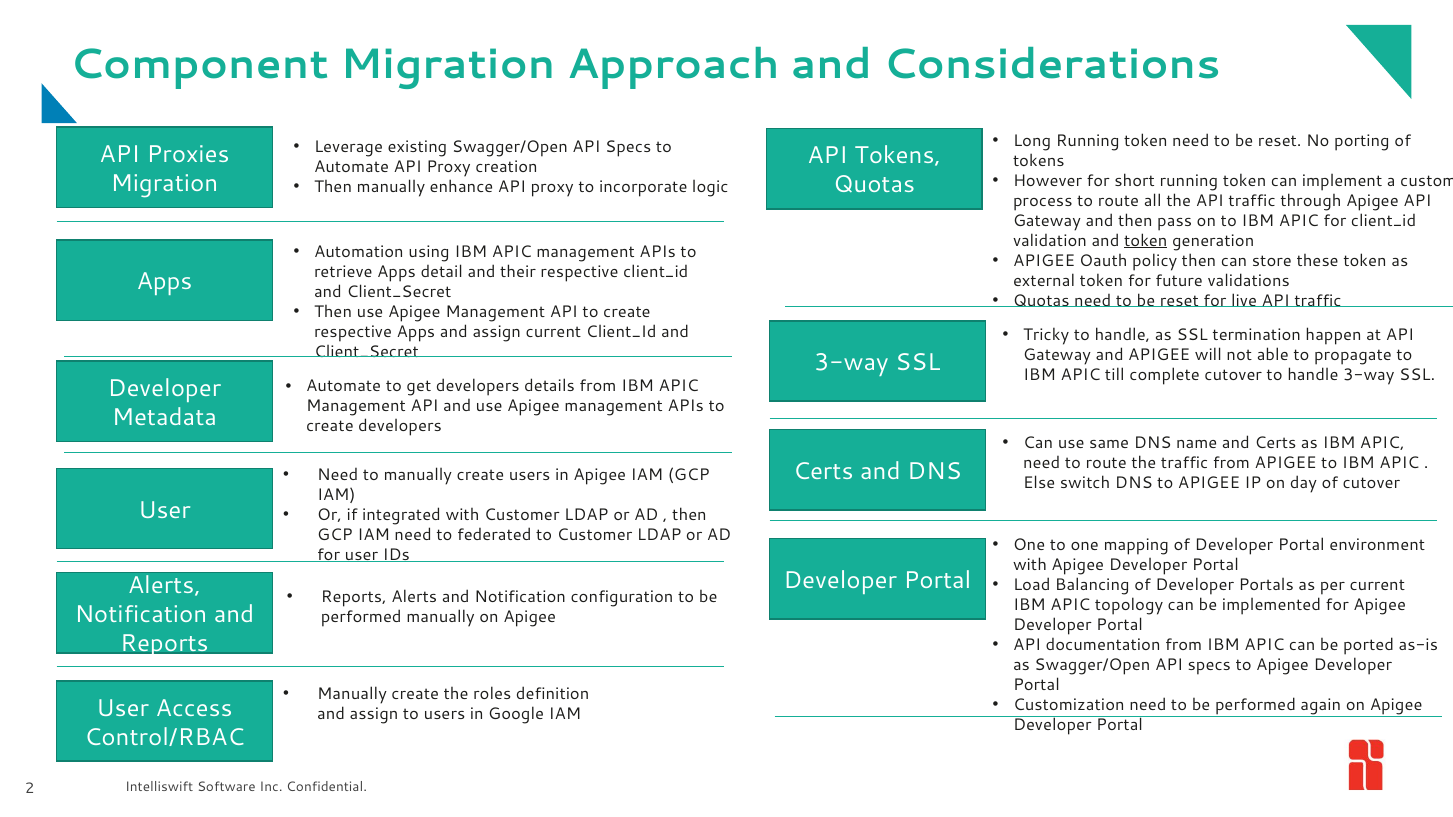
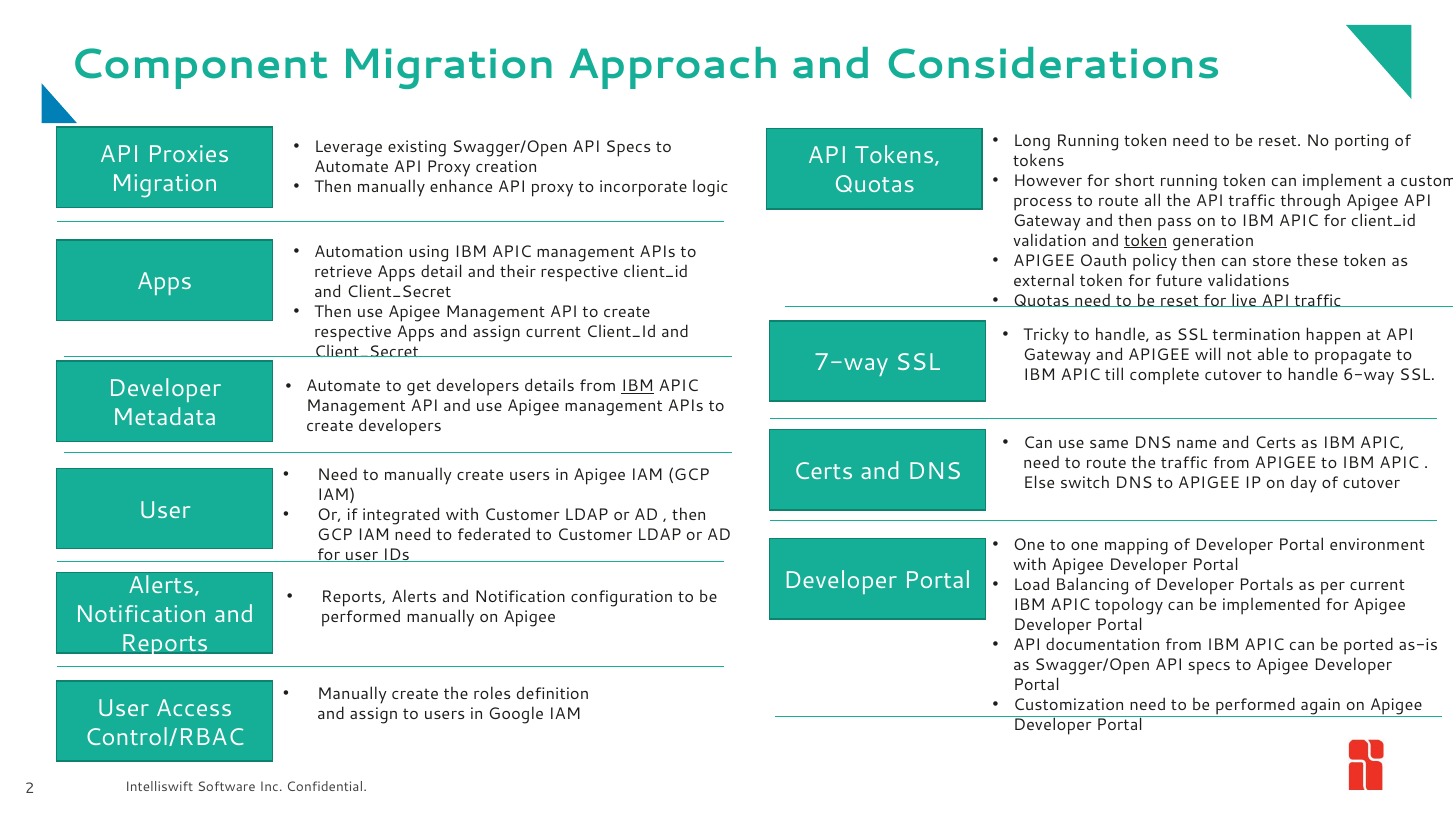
3-way at (851, 363): 3-way -> 7-way
handle 3-way: 3-way -> 6-way
IBM at (638, 387) underline: none -> present
